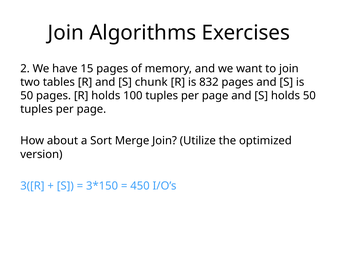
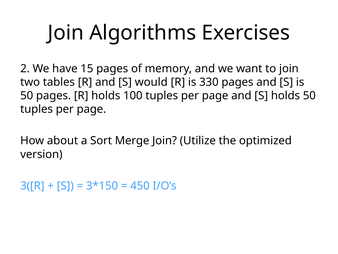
chunk: chunk -> would
832: 832 -> 330
